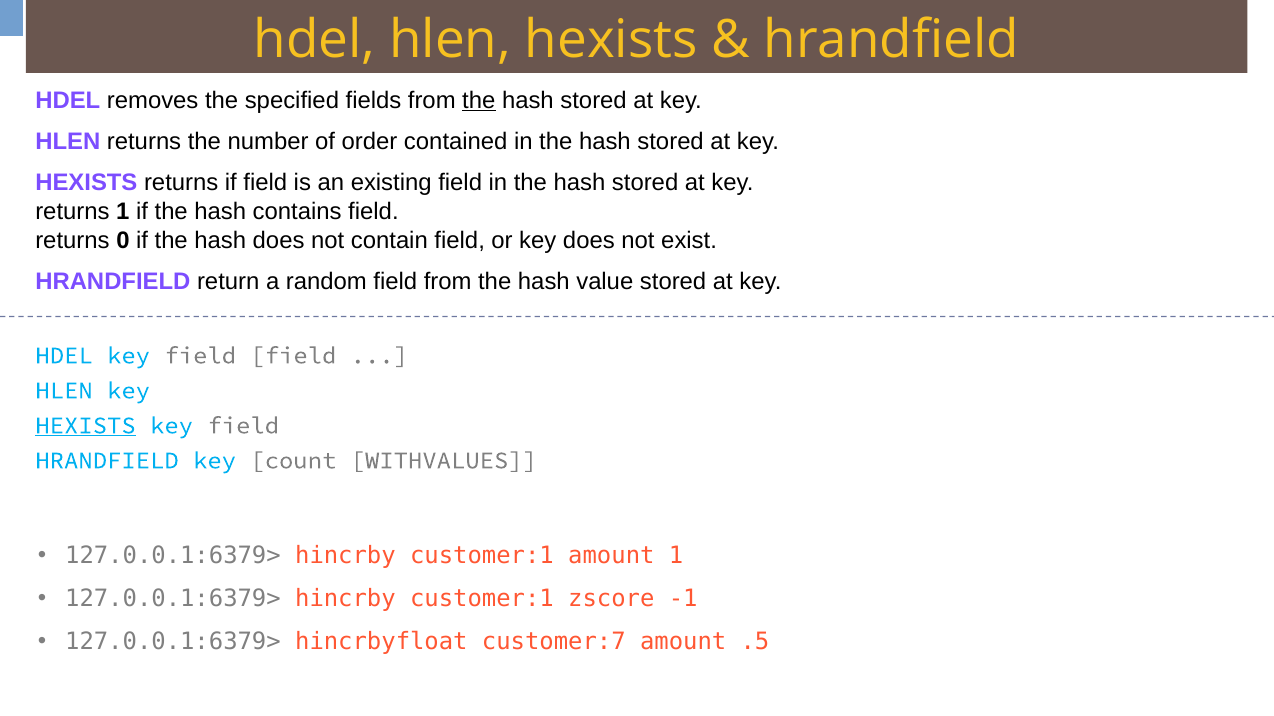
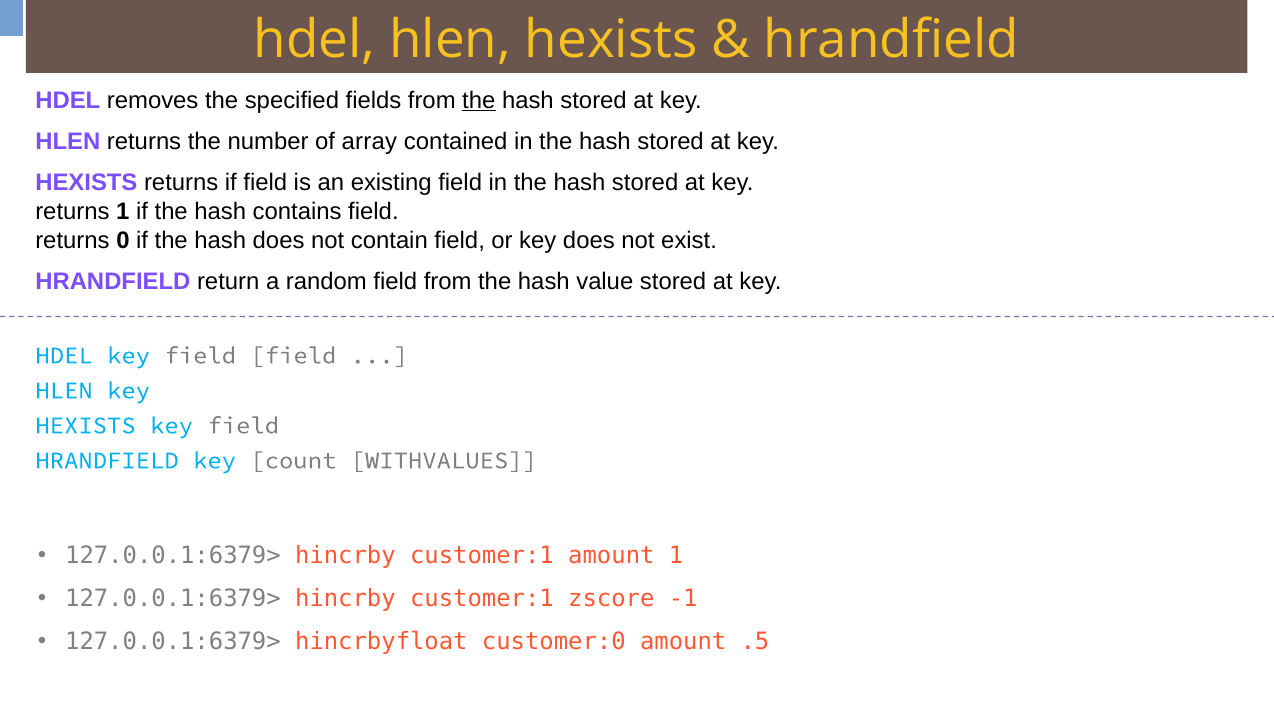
order: order -> array
HEXISTS at (86, 426) underline: present -> none
customer:7: customer:7 -> customer:0
